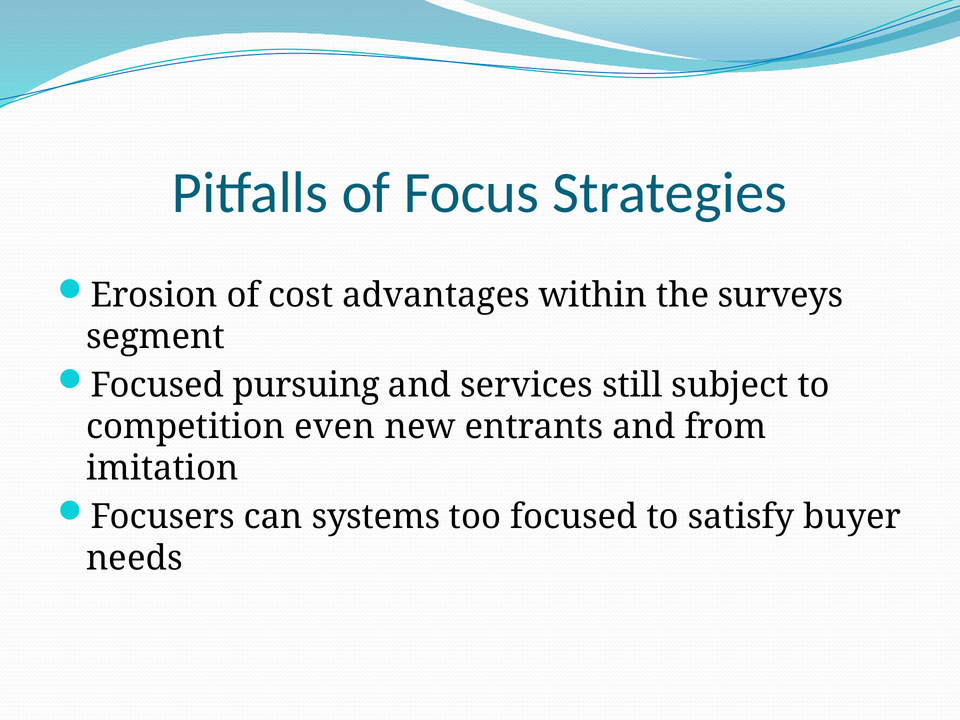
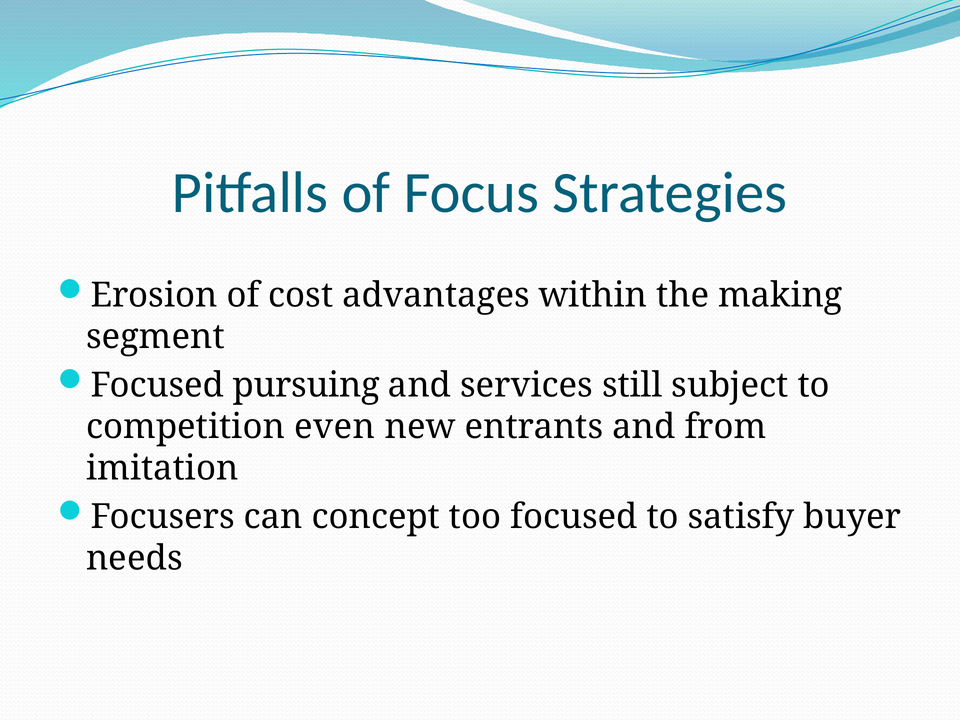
surveys: surveys -> making
systems: systems -> concept
